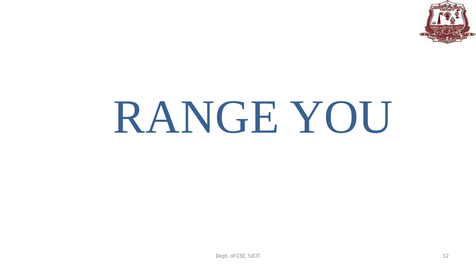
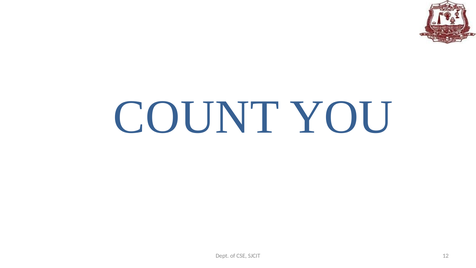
RANGE: RANGE -> COUNT
